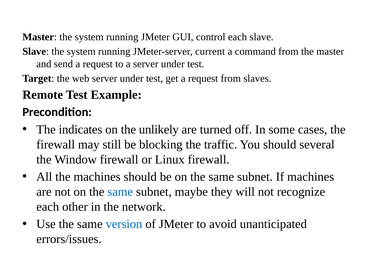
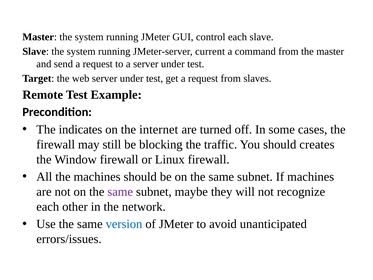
unlikely: unlikely -> internet
several: several -> creates
same at (120, 192) colour: blue -> purple
